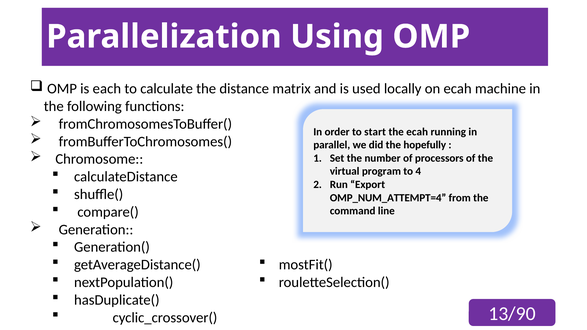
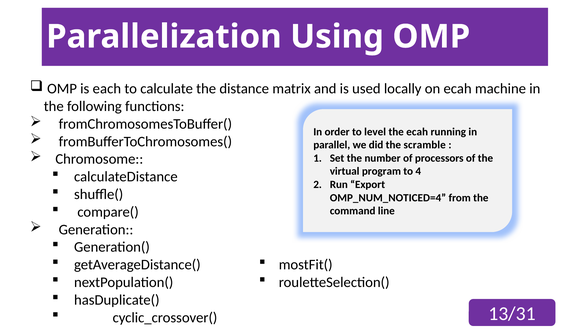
start: start -> level
hopefully: hopefully -> scramble
OMP_NUM_ATTEMPT=4: OMP_NUM_ATTEMPT=4 -> OMP_NUM_NOTICED=4
13/90: 13/90 -> 13/31
